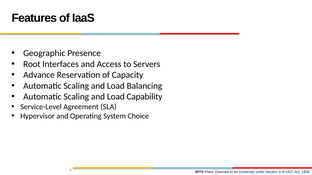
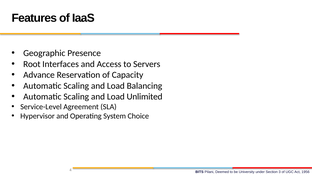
Capability: Capability -> Unlimited
